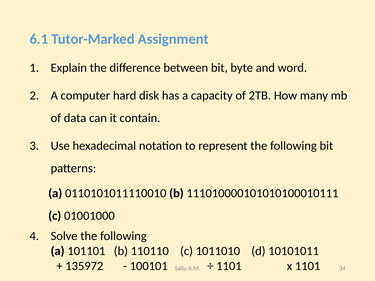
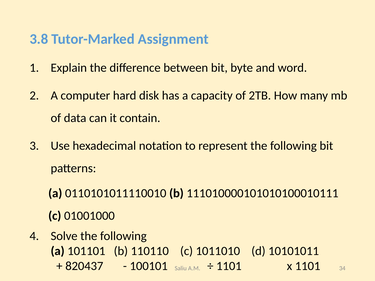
6.1: 6.1 -> 3.8
135972: 135972 -> 820437
